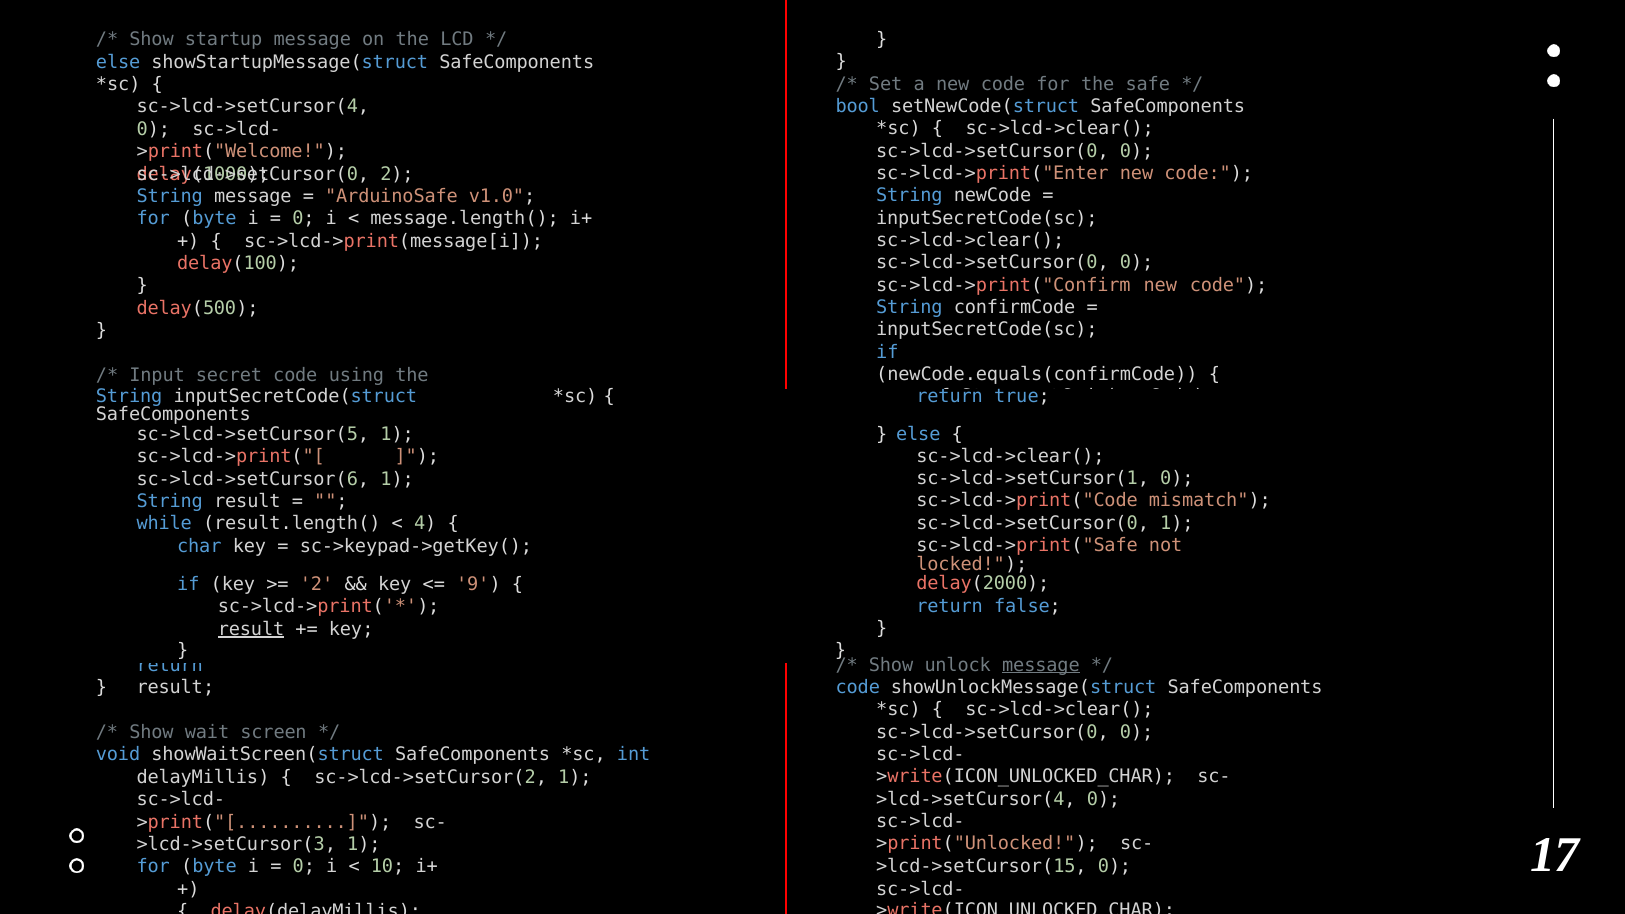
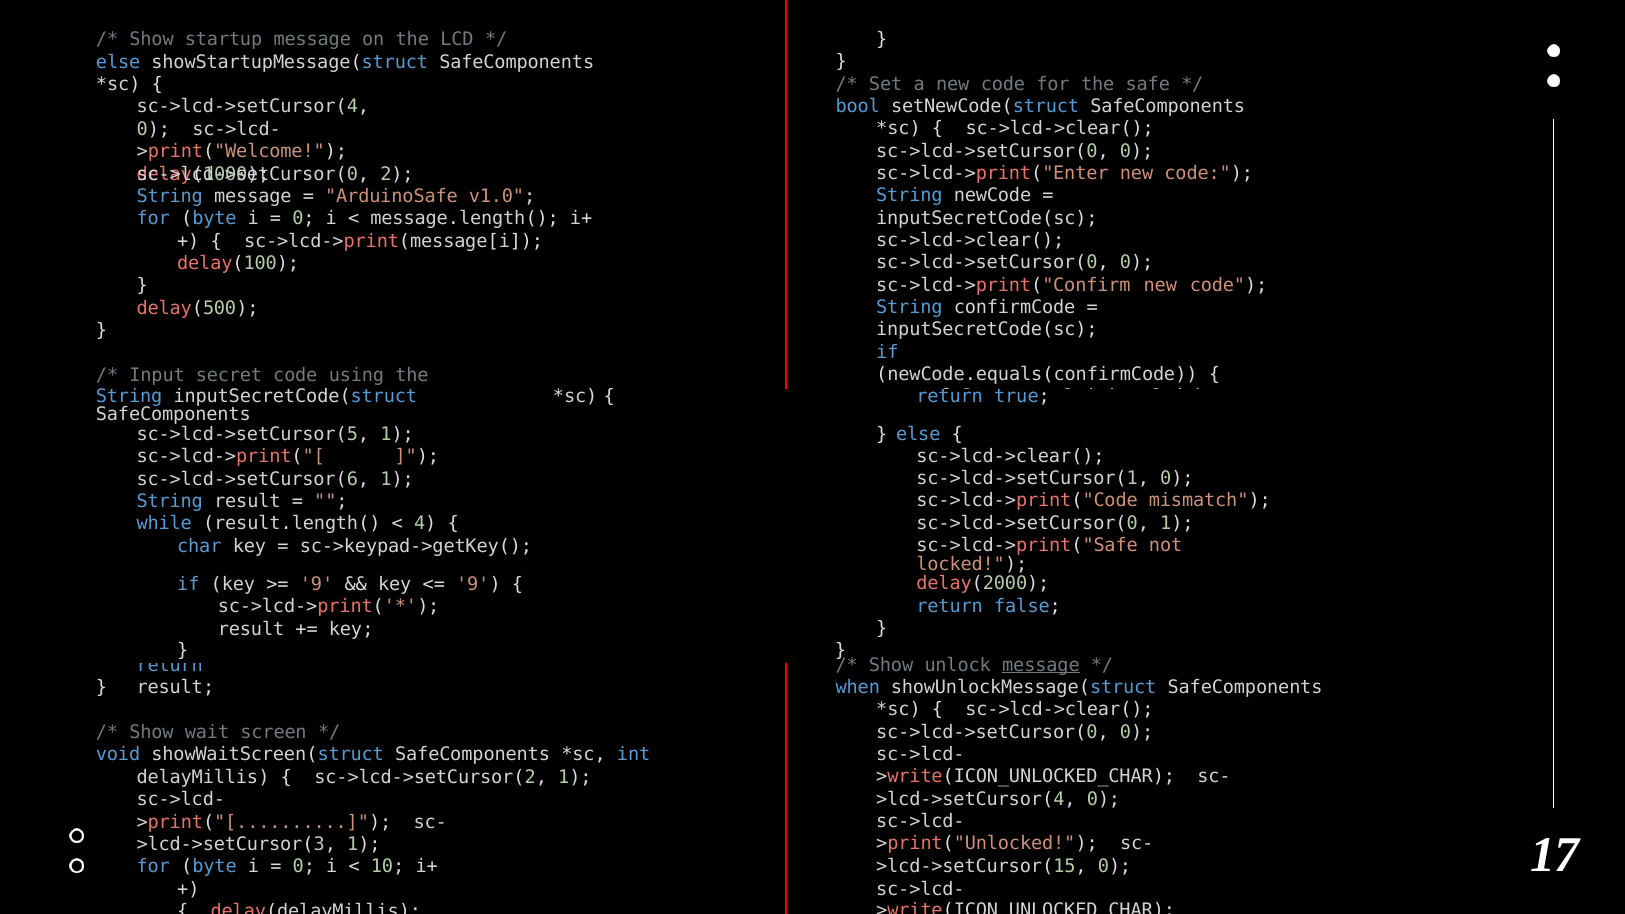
2 at (317, 584): 2 -> 9
result at (251, 629) underline: present -> none
code at (858, 687): code -> when
